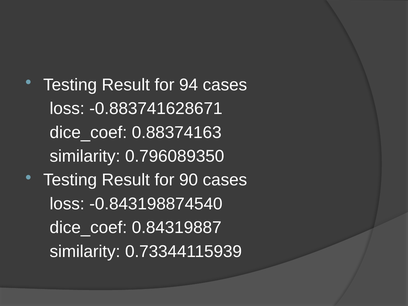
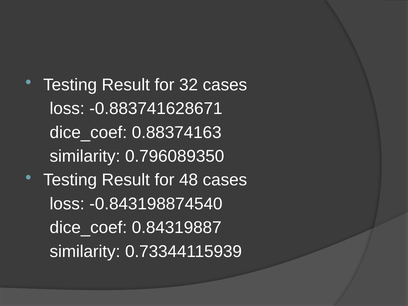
94: 94 -> 32
90: 90 -> 48
